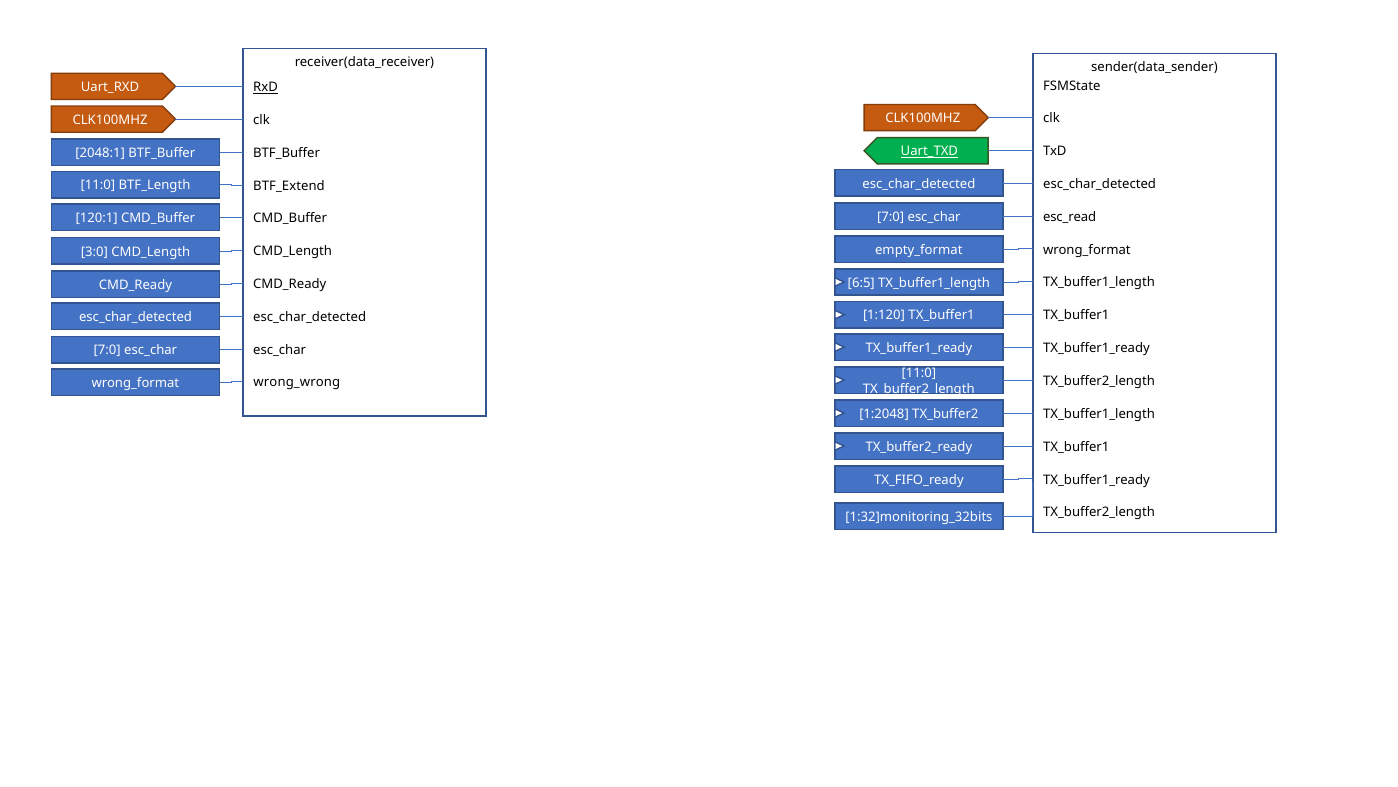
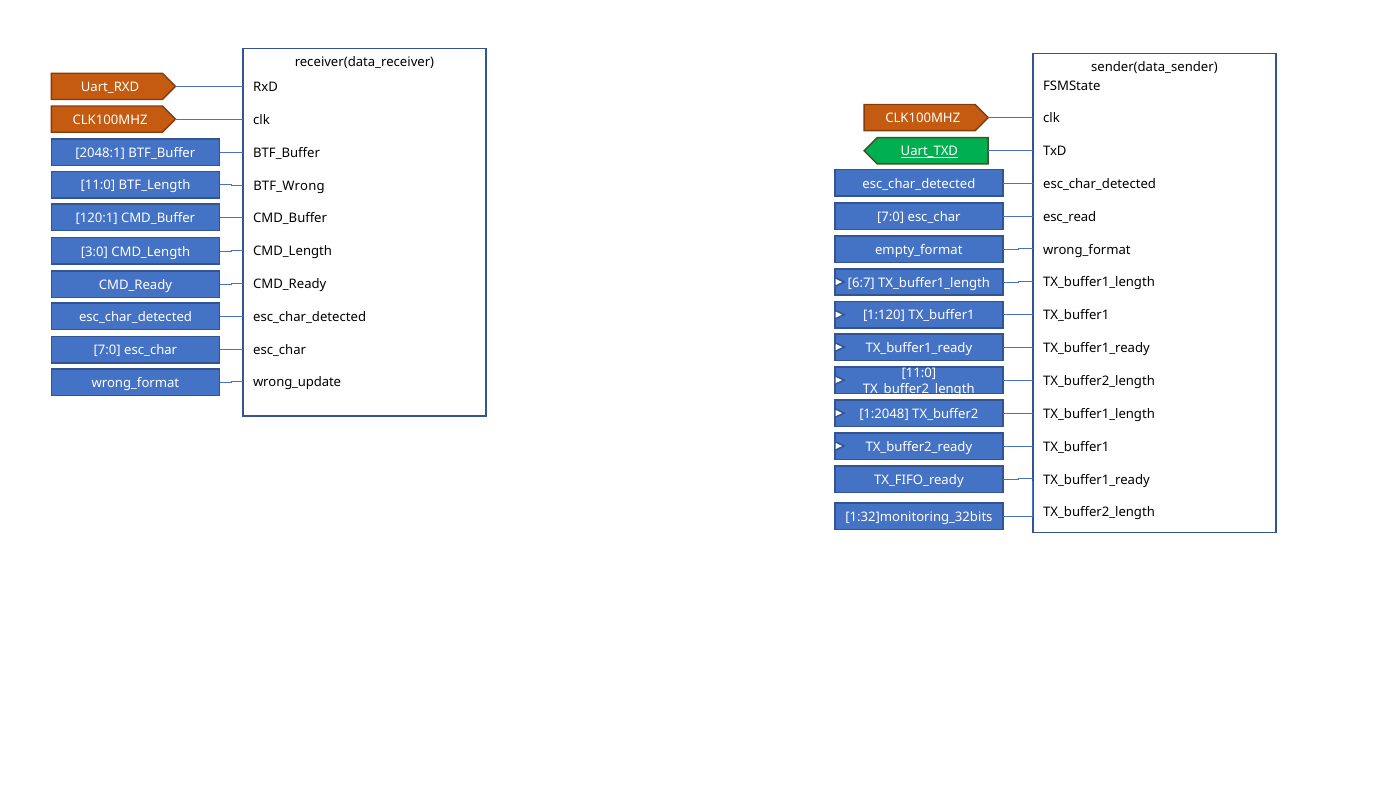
RxD underline: present -> none
BTF_Extend: BTF_Extend -> BTF_Wrong
6:5: 6:5 -> 6:7
wrong_wrong: wrong_wrong -> wrong_update
